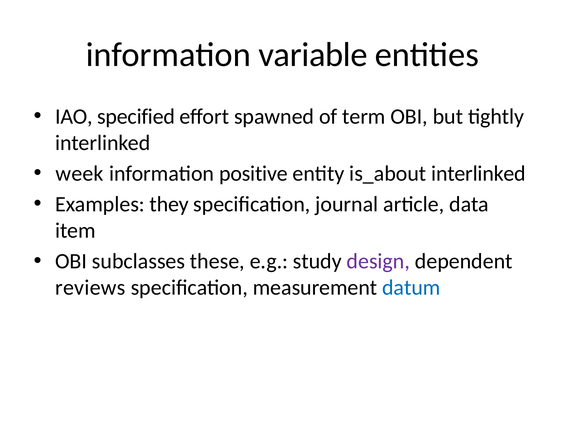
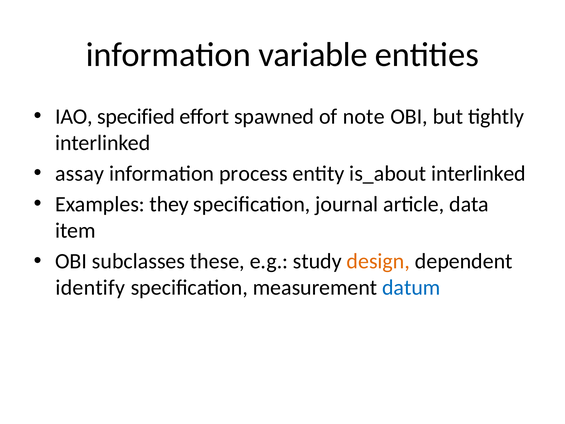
term: term -> note
week: week -> assay
positive: positive -> process
design colour: purple -> orange
reviews: reviews -> identify
